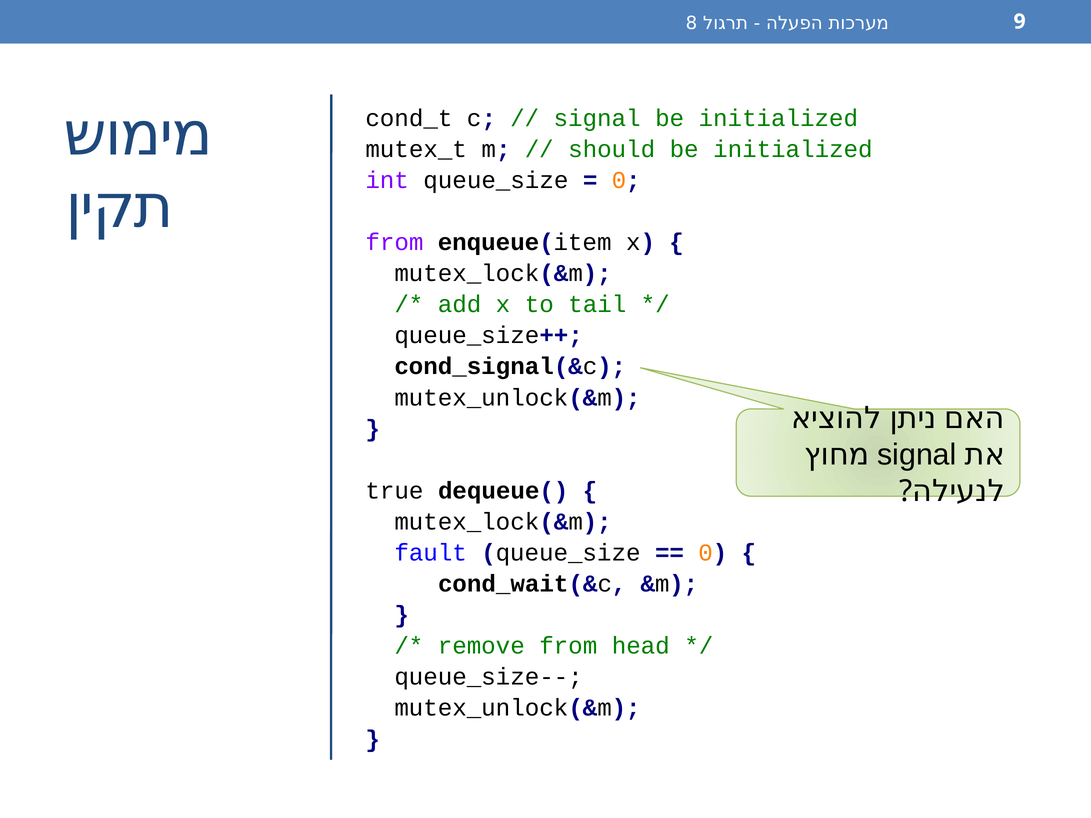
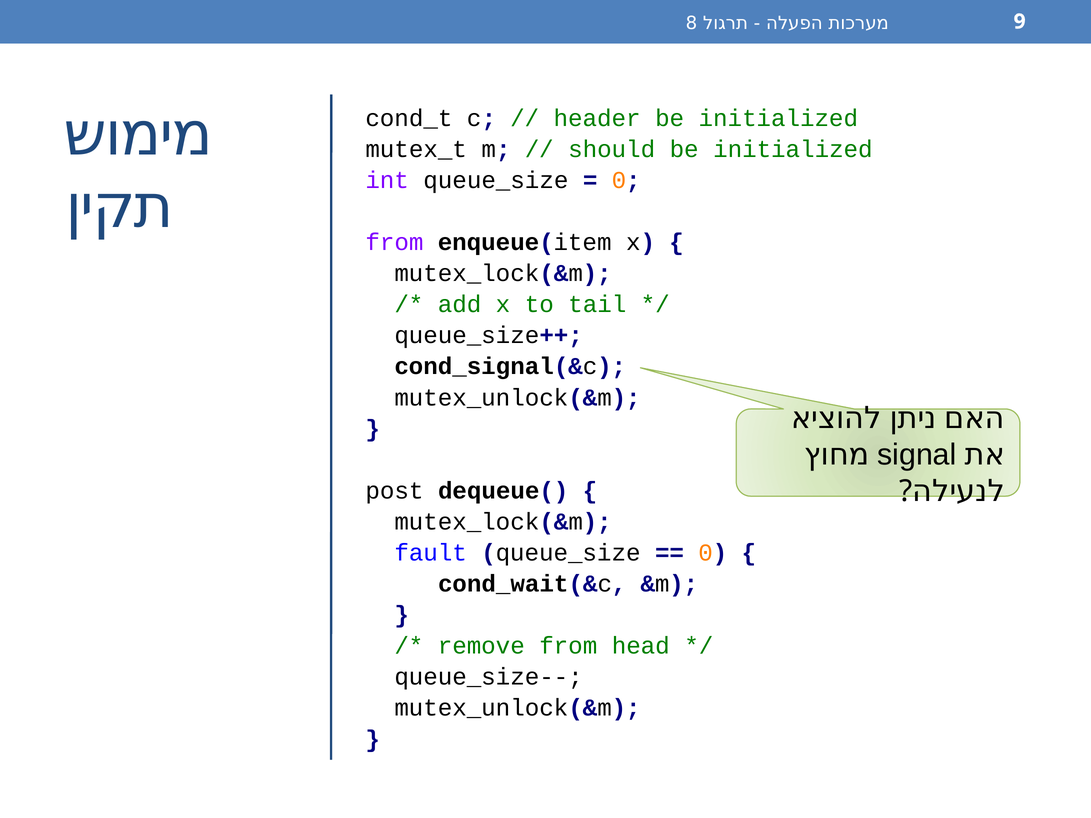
signal at (597, 118): signal -> header
true: true -> post
